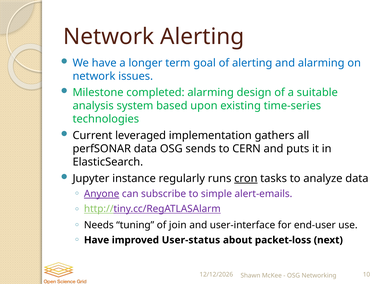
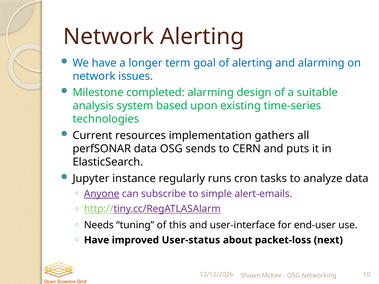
leveraged: leveraged -> resources
cron underline: present -> none
join: join -> this
